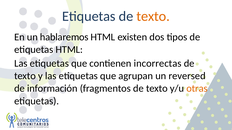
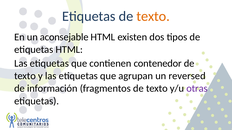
hablaremos: hablaremos -> aconsejable
incorrectas: incorrectas -> contenedor
otras colour: orange -> purple
